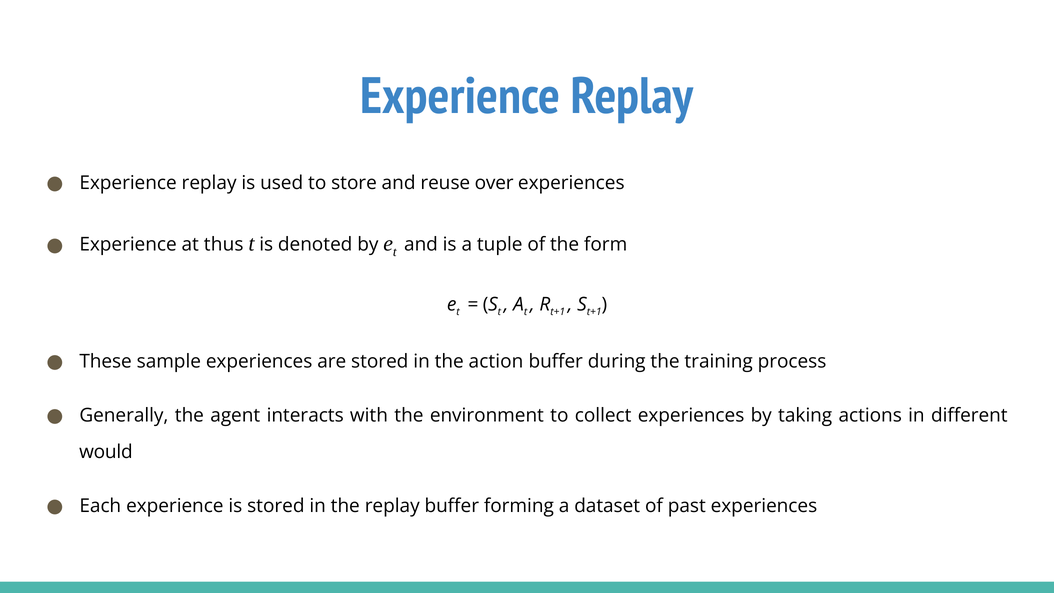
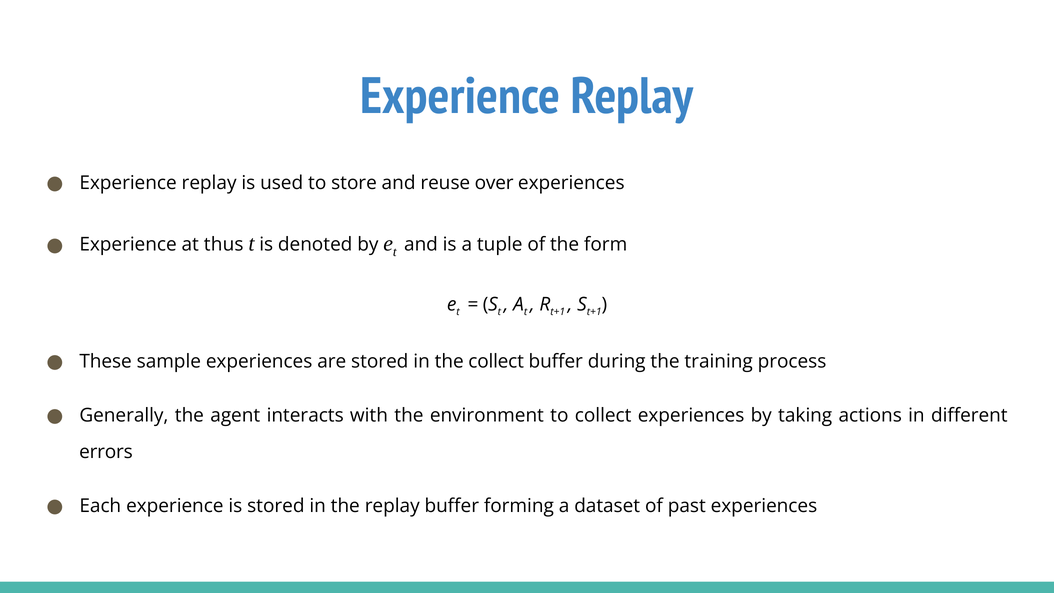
the action: action -> collect
would: would -> errors
